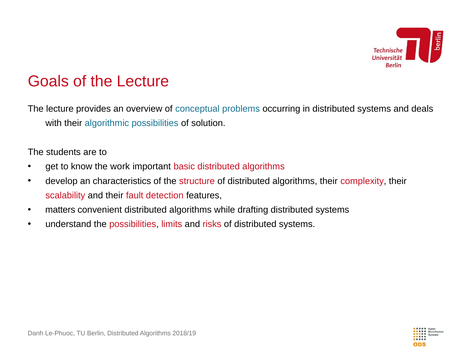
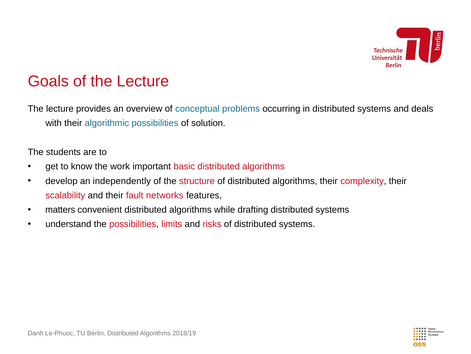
characteristics: characteristics -> independently
detection: detection -> networks
